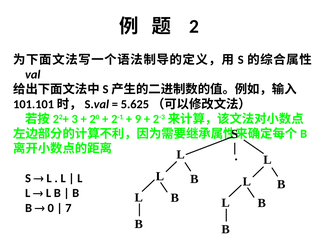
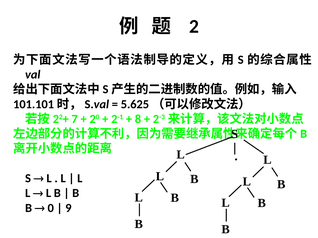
3: 3 -> 7
9: 9 -> 8
7: 7 -> 9
